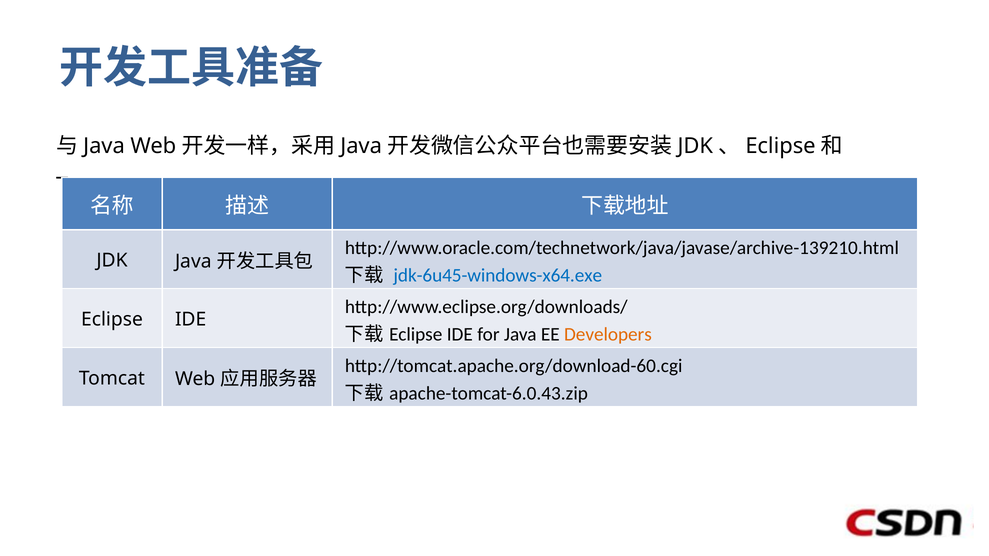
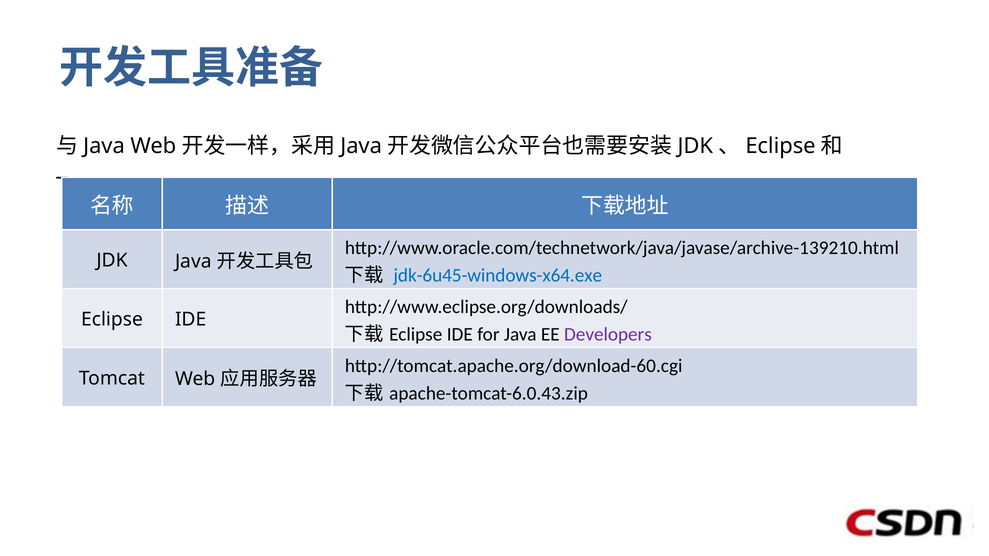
Developers colour: orange -> purple
